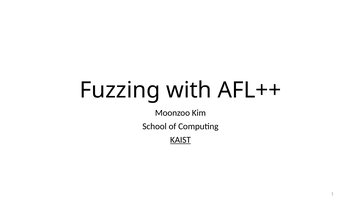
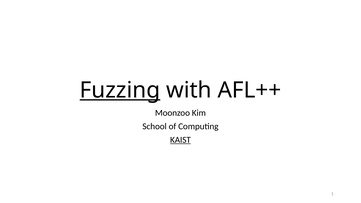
Fuzzing underline: none -> present
